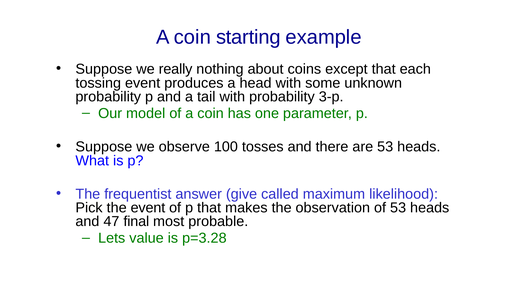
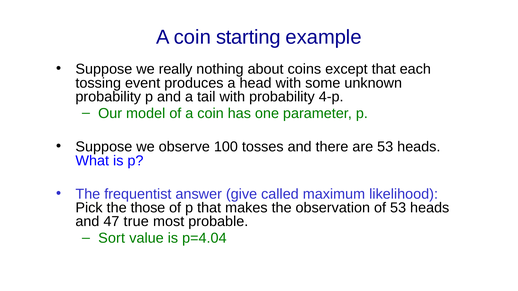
3-p: 3-p -> 4-p
the event: event -> those
final: final -> true
Lets: Lets -> Sort
p=3.28: p=3.28 -> p=4.04
